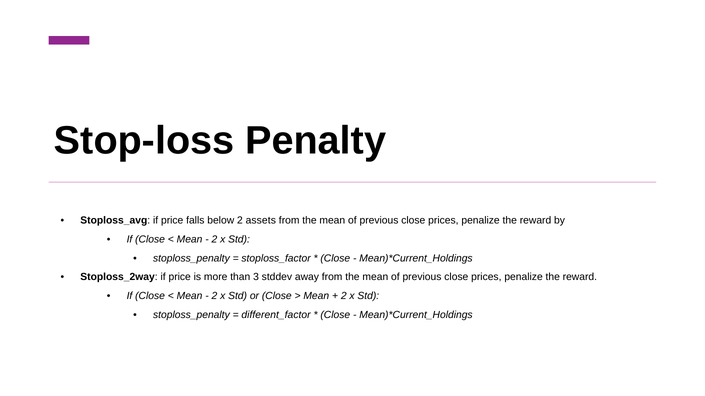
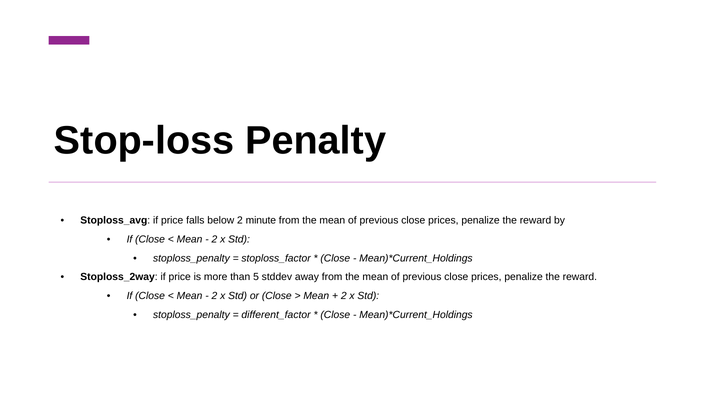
assets: assets -> minute
3: 3 -> 5
